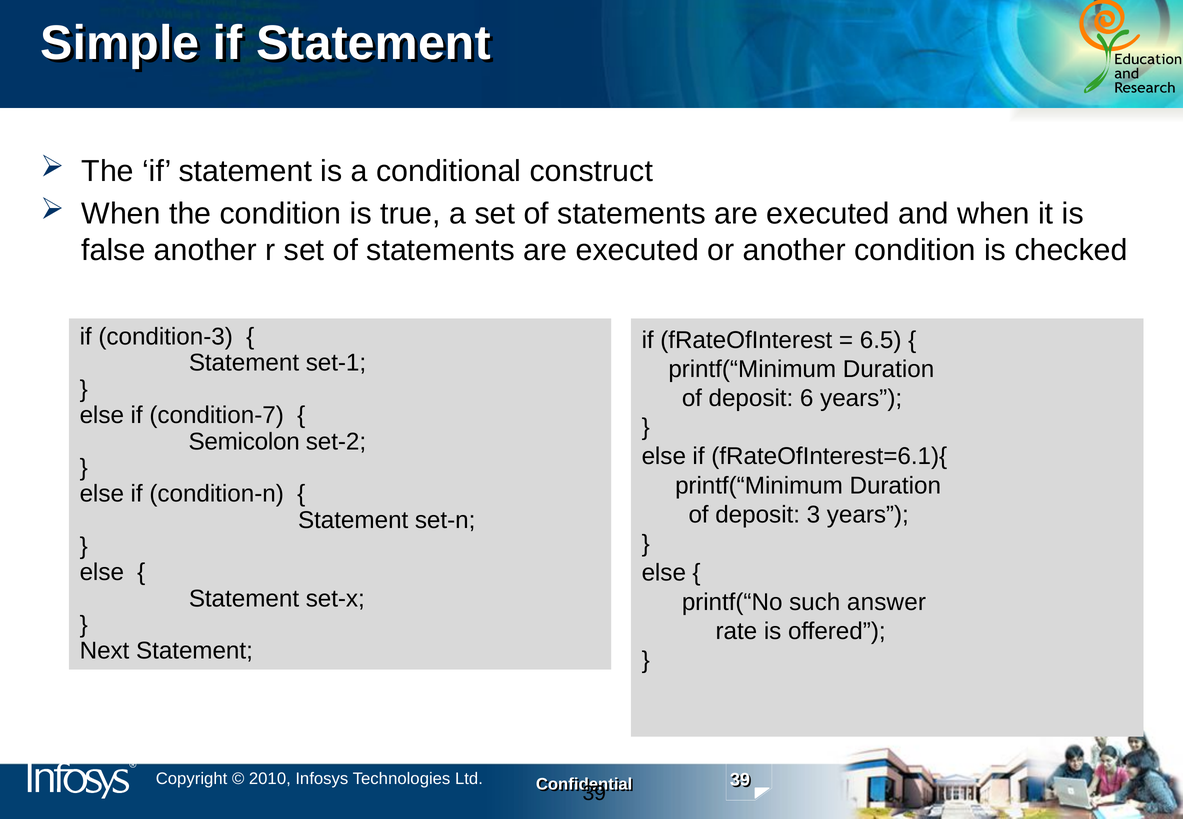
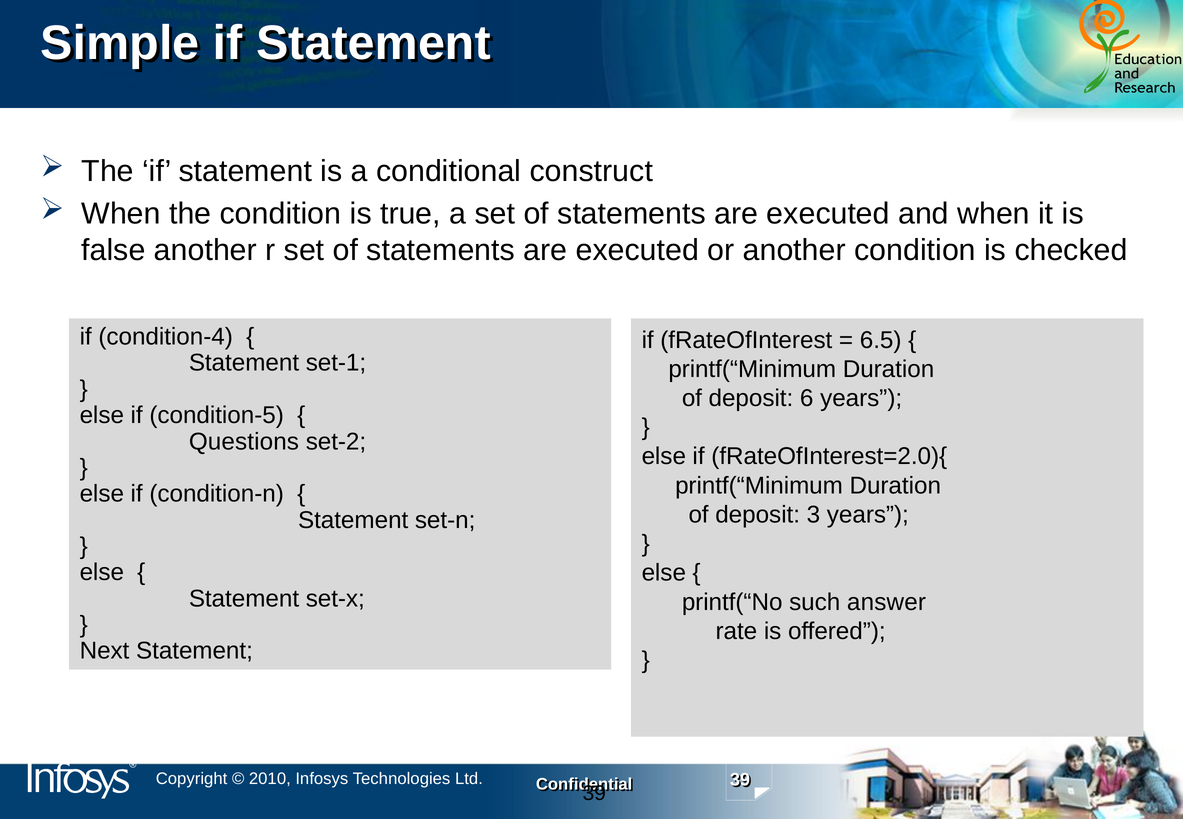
condition-3: condition-3 -> condition-4
condition-7: condition-7 -> condition-5
Semicolon: Semicolon -> Questions
fRateOfInterest=6.1){: fRateOfInterest=6.1){ -> fRateOfInterest=2.0){
